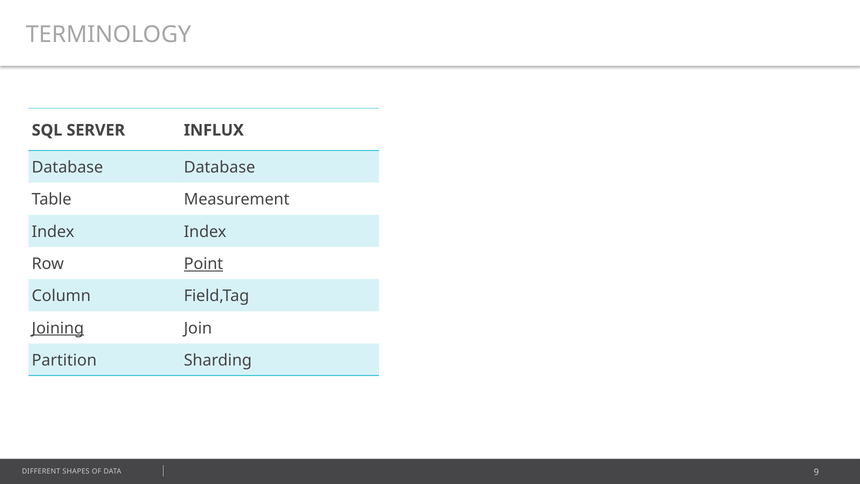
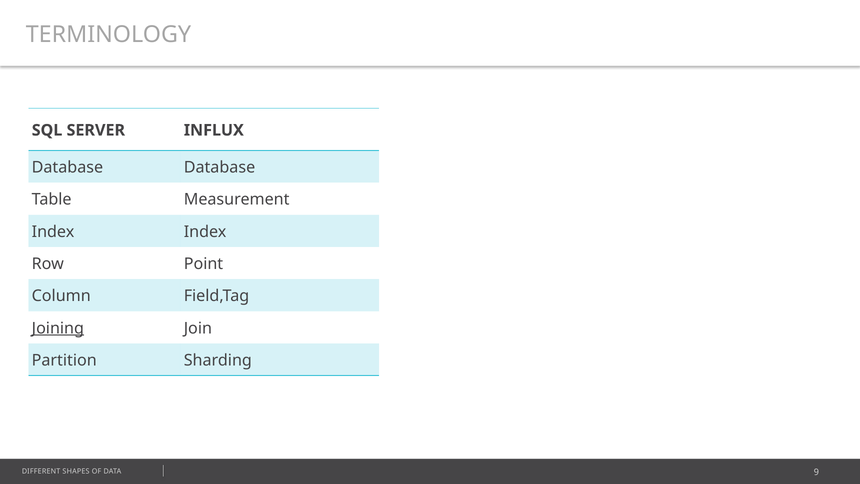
Point underline: present -> none
